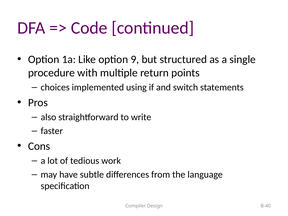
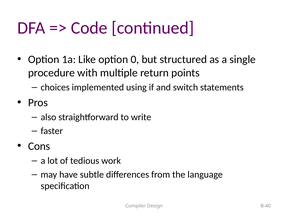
9: 9 -> 0
